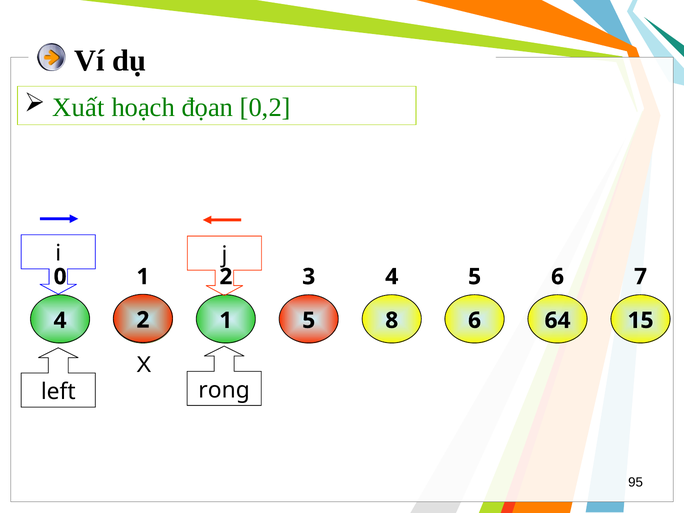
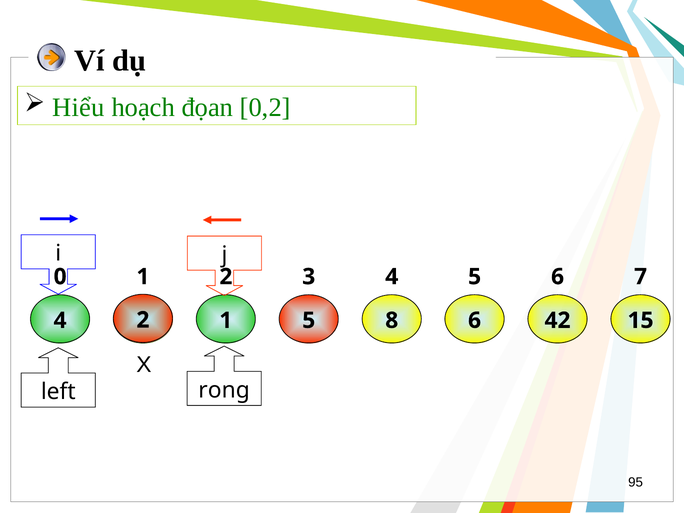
Xuất: Xuất -> Hiểu
64: 64 -> 42
